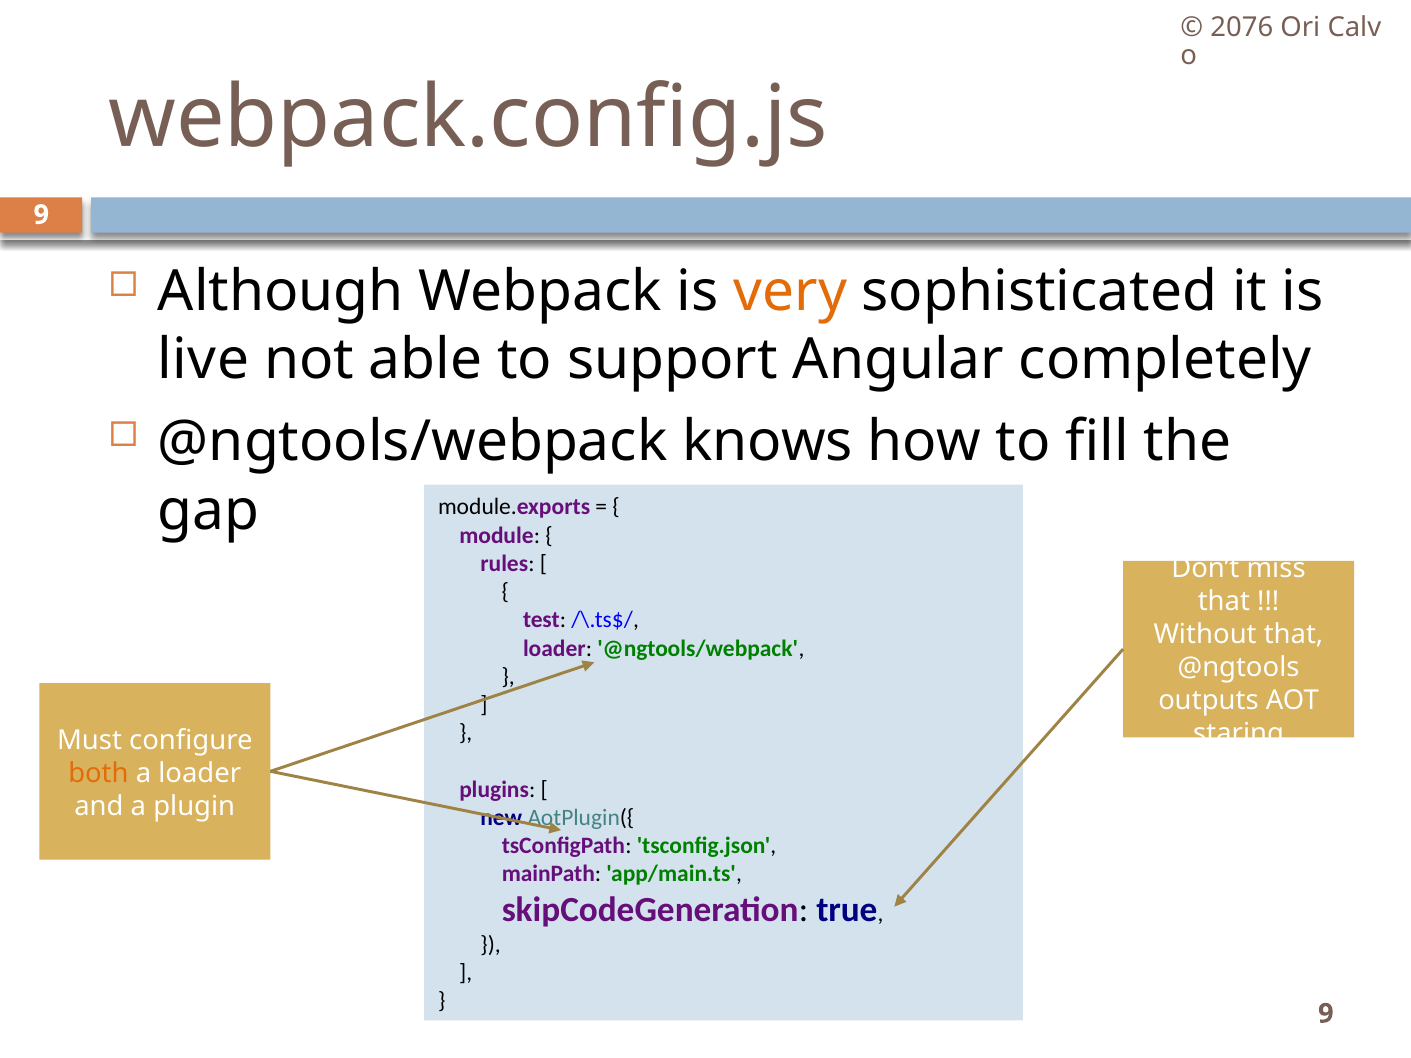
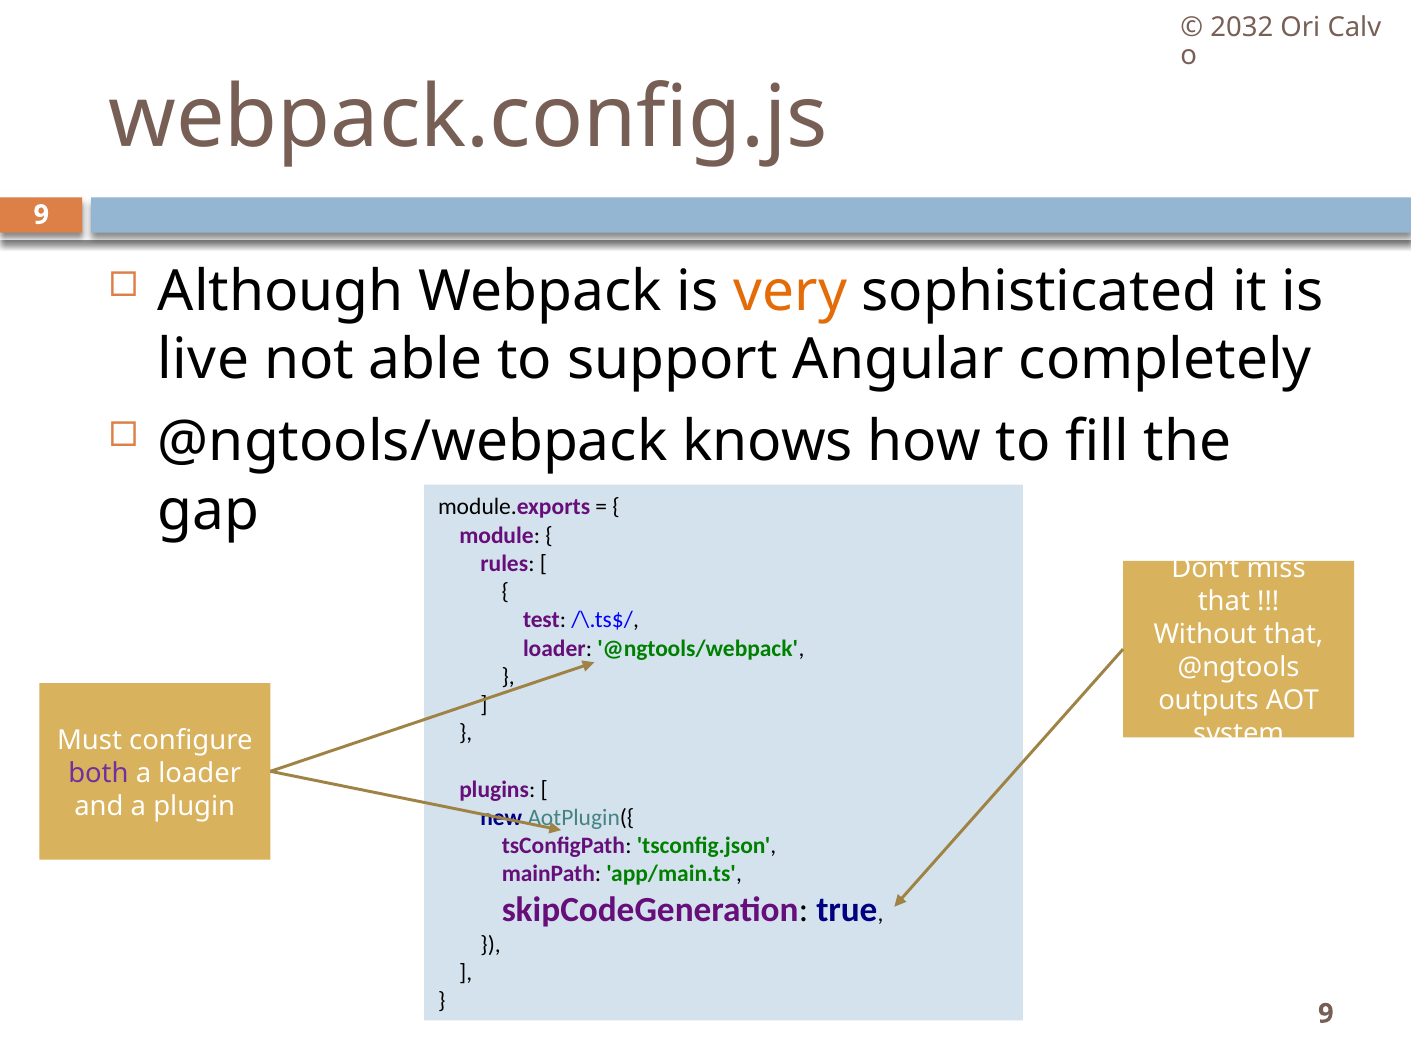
2076: 2076 -> 2032
staring: staring -> system
both colour: orange -> purple
